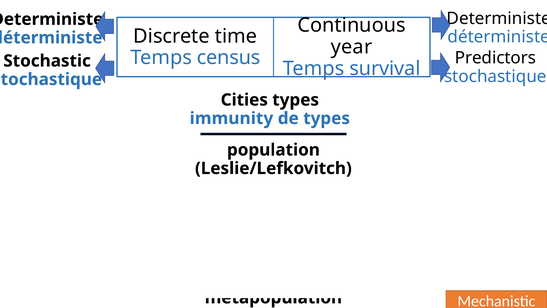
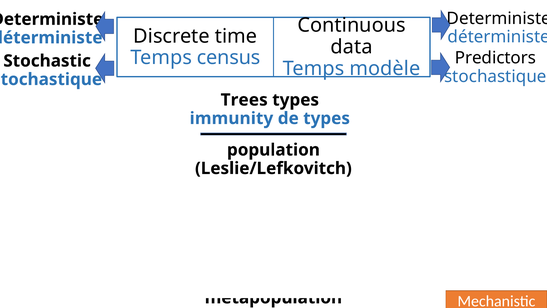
year: year -> data
survival: survival -> modèle
Cities: Cities -> Trees
